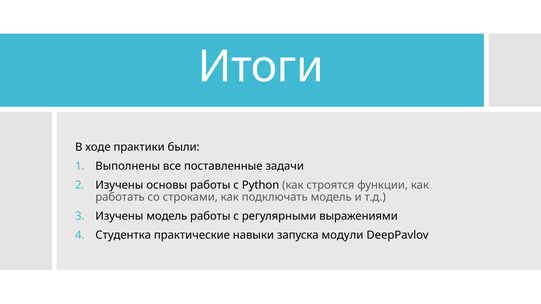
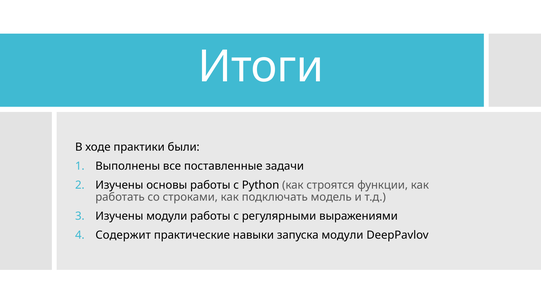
Изучены модель: модель -> модули
Студентка: Студентка -> Содержит
